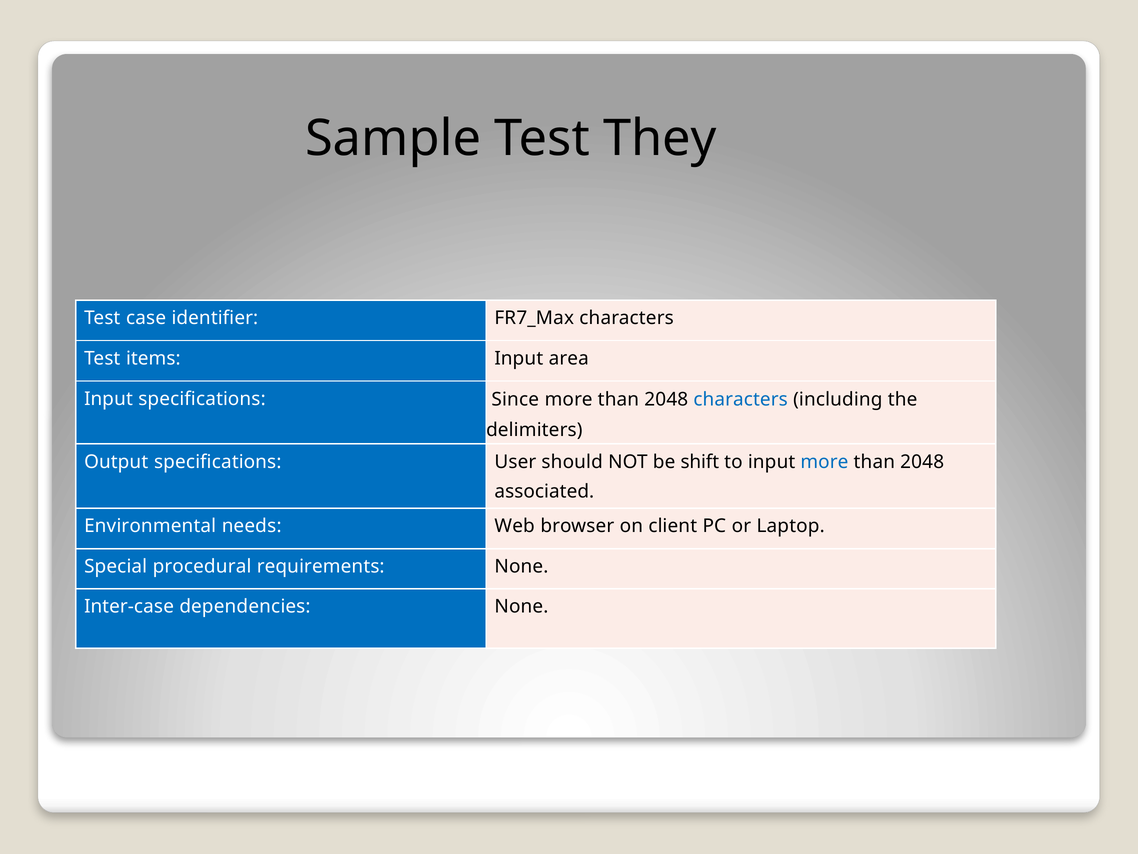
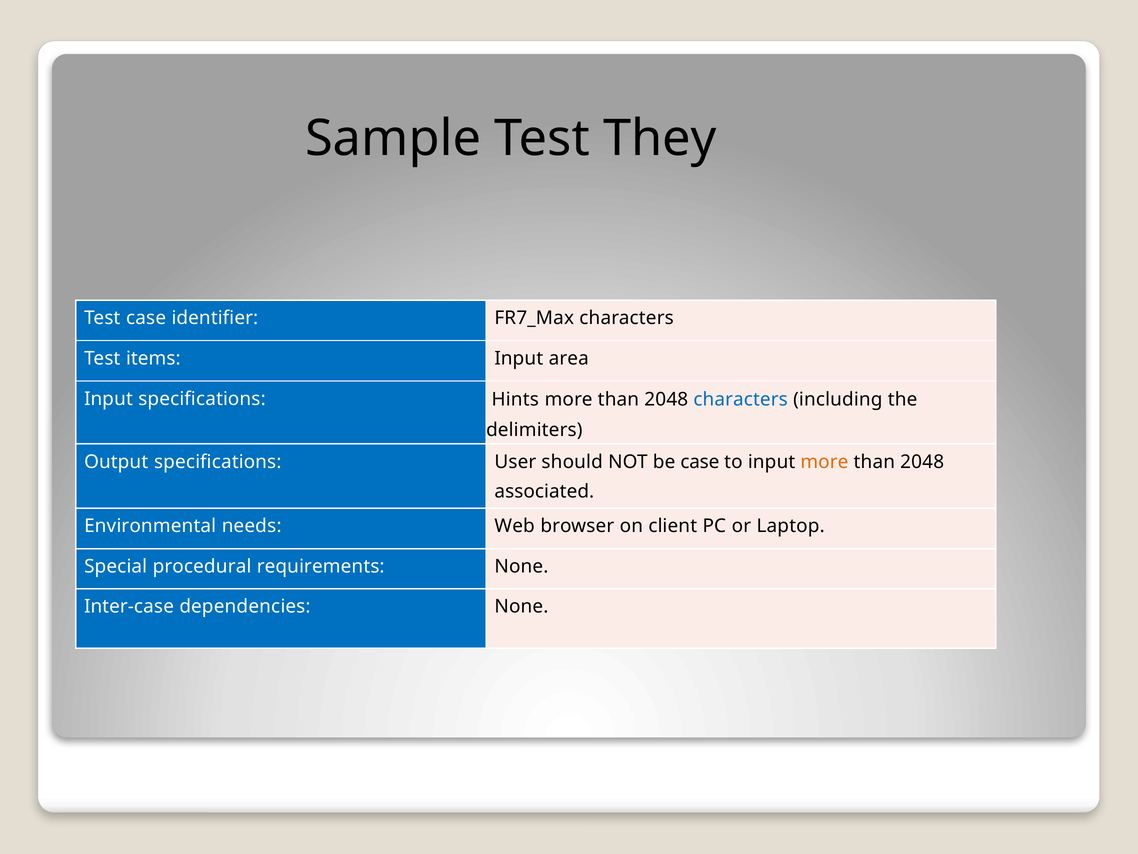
Since: Since -> Hints
be shift: shift -> case
more at (824, 462) colour: blue -> orange
